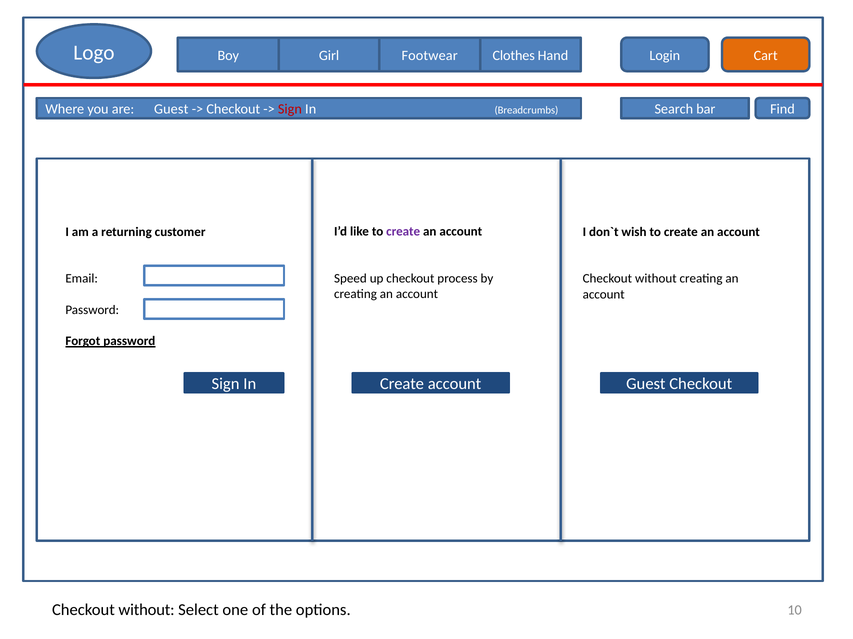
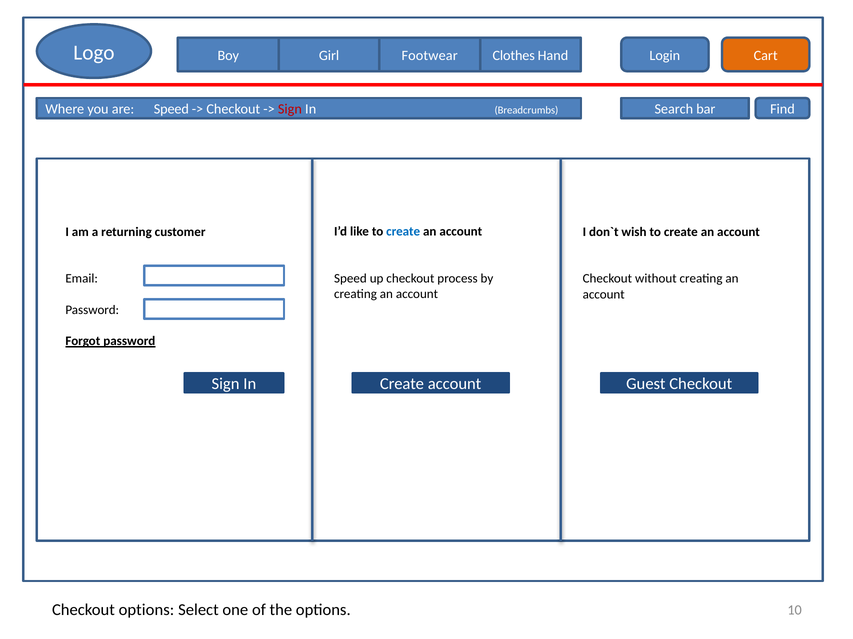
are Guest: Guest -> Speed
create at (403, 232) colour: purple -> blue
without at (147, 611): without -> options
